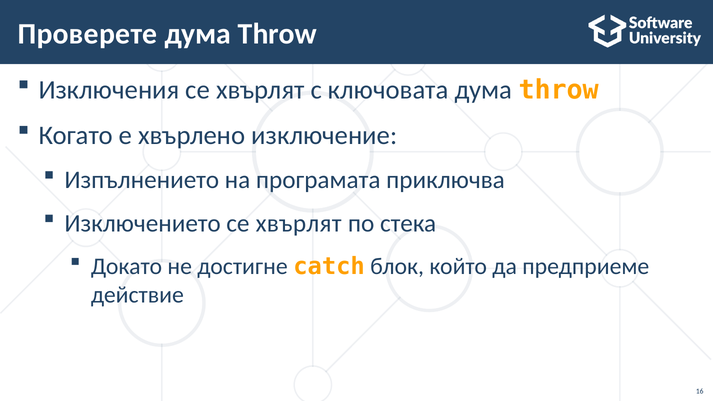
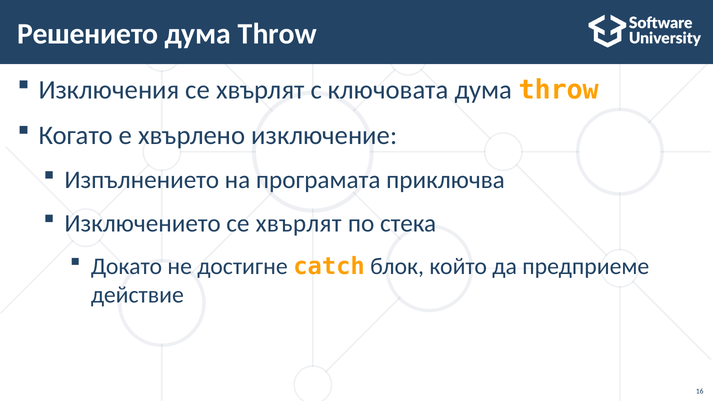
Проверете: Проверете -> Решението
